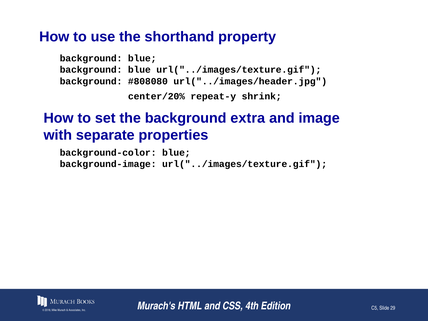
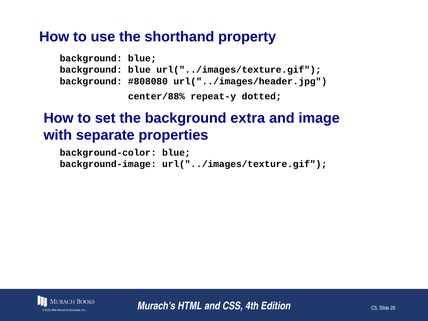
center/20%: center/20% -> center/88%
shrink: shrink -> dotted
